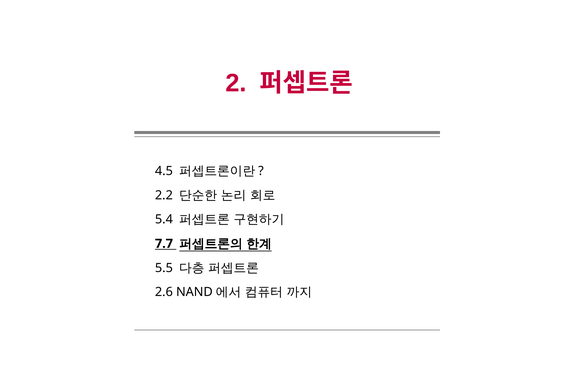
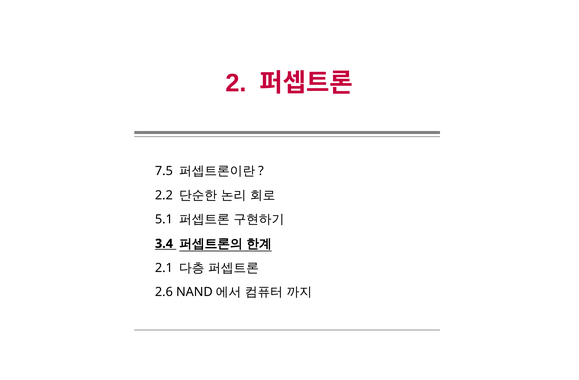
4.5: 4.5 -> 7.5
5.4: 5.4 -> 5.1
7.7: 7.7 -> 3.4
5.5: 5.5 -> 2.1
